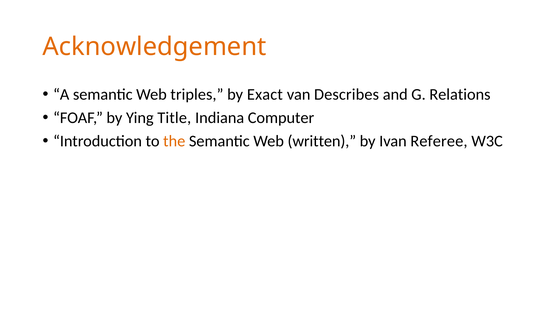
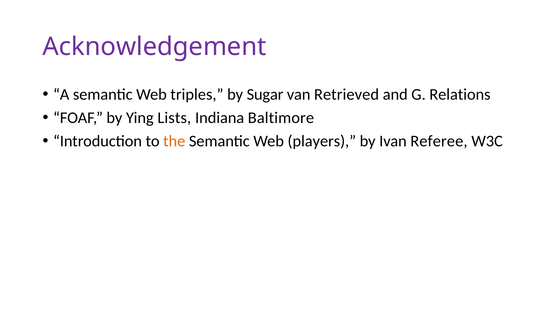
Acknowledgement colour: orange -> purple
Exact: Exact -> Sugar
Describes: Describes -> Retrieved
Title: Title -> Lists
Computer: Computer -> Baltimore
written: written -> players
